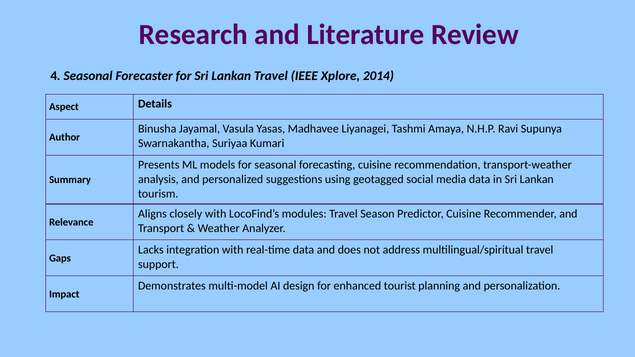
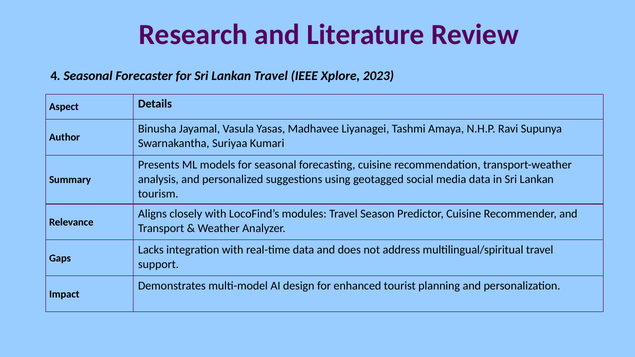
2014: 2014 -> 2023
